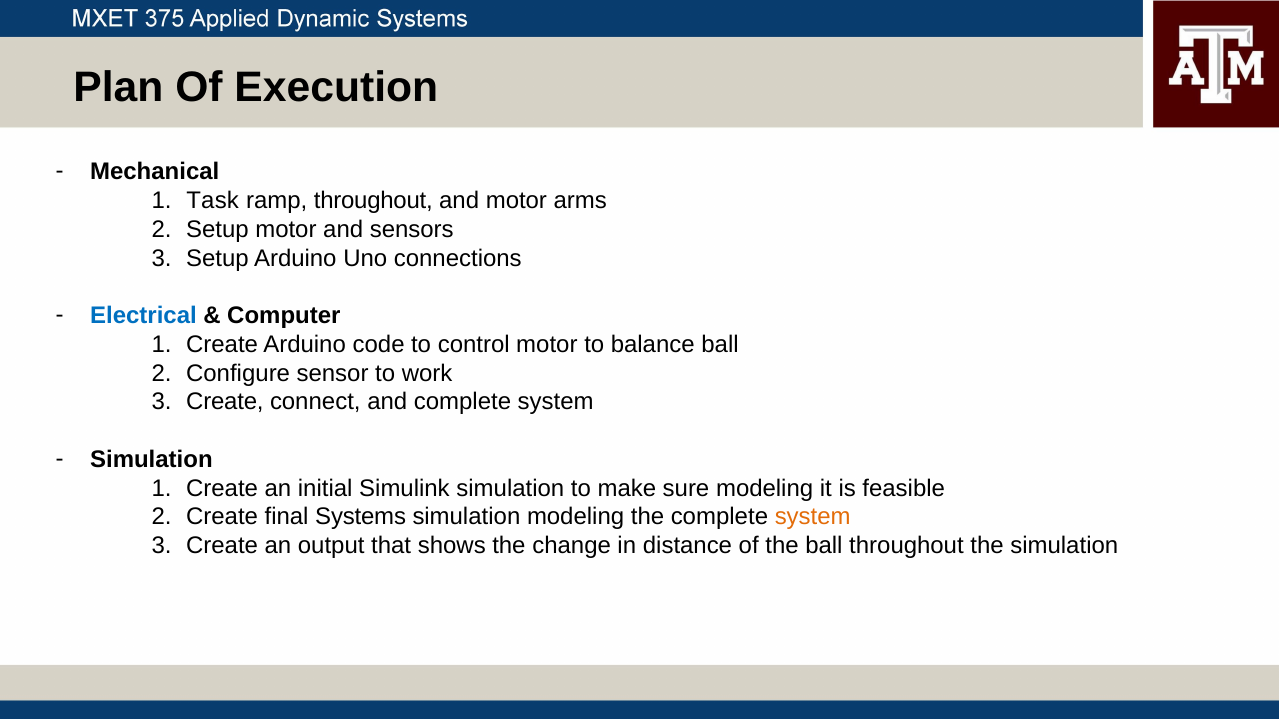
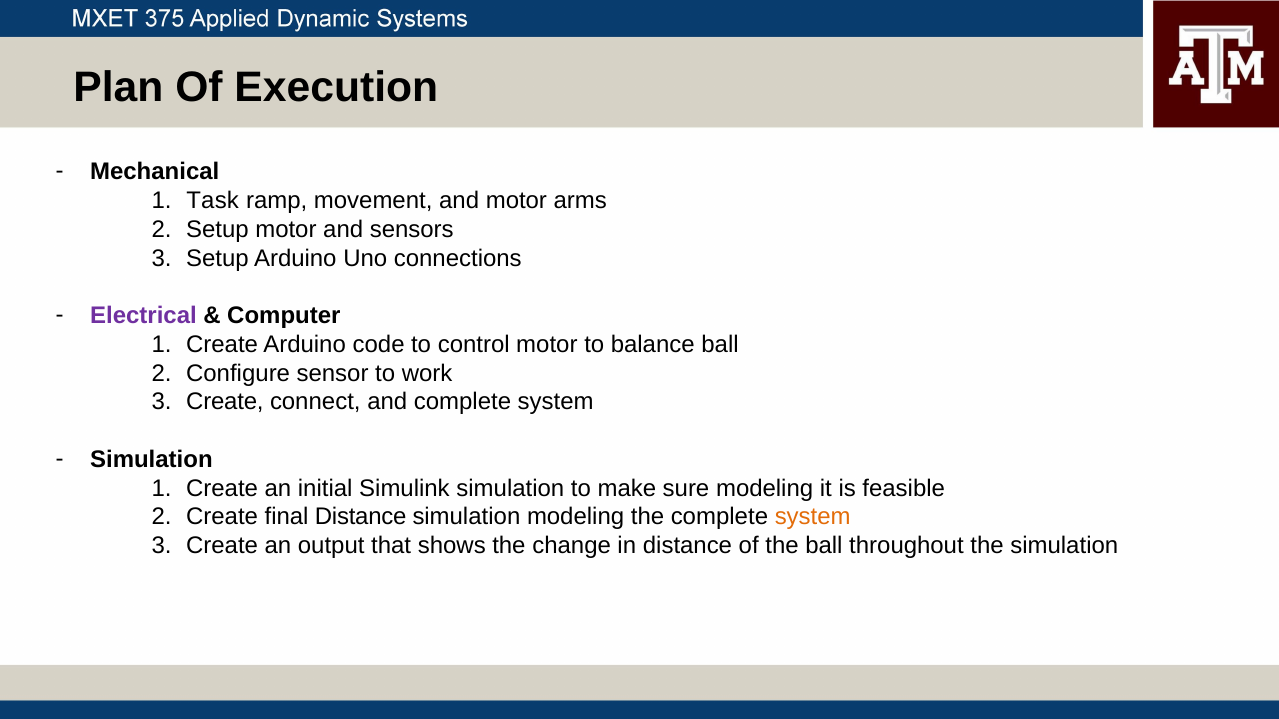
ramp throughout: throughout -> movement
Electrical colour: blue -> purple
final Systems: Systems -> Distance
